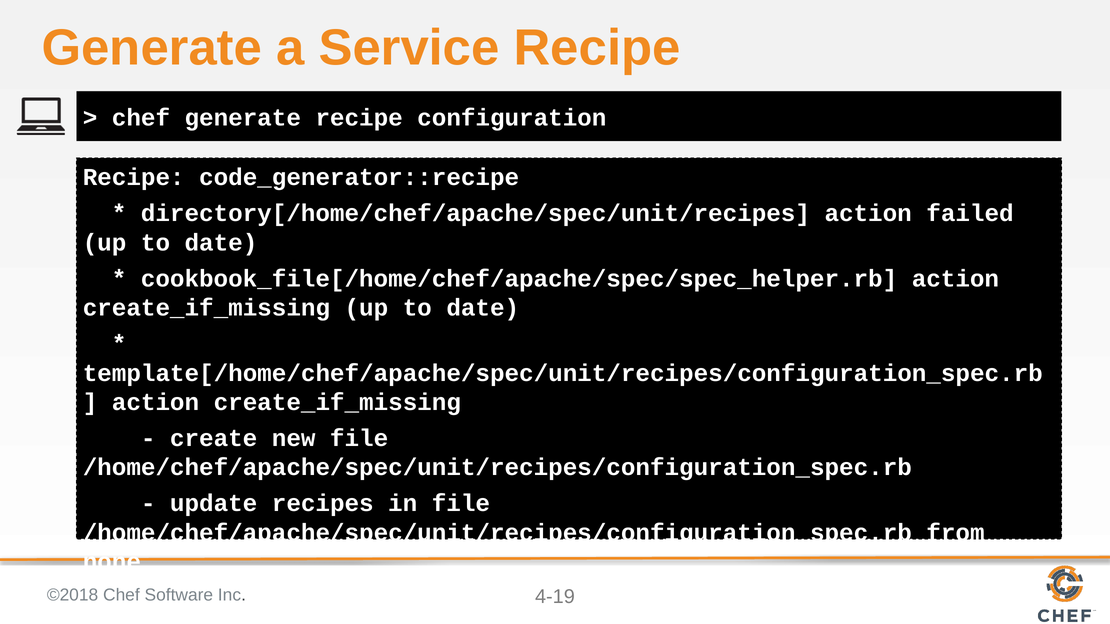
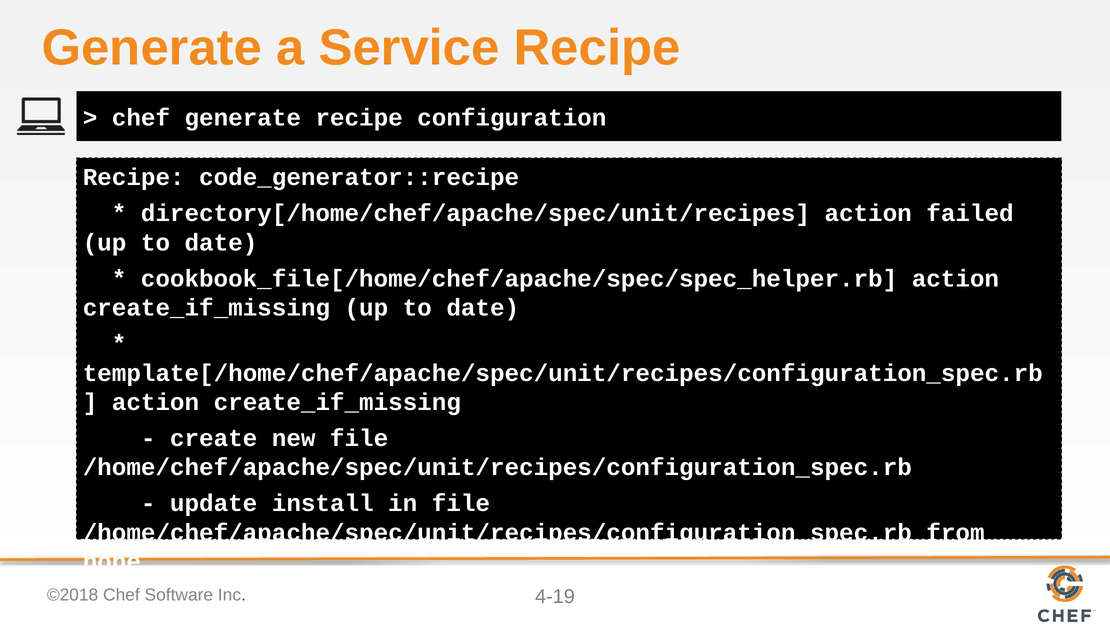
recipes: recipes -> install
